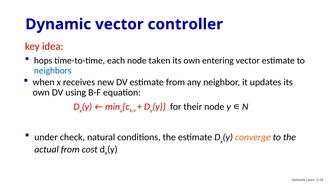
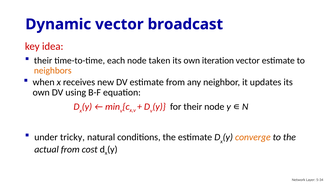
controller: controller -> broadcast
hops at (43, 61): hops -> their
entering: entering -> iteration
neighbors colour: blue -> orange
check: check -> tricky
